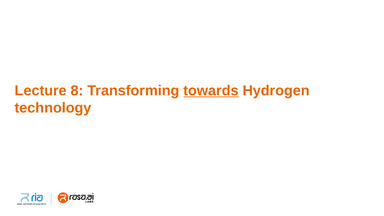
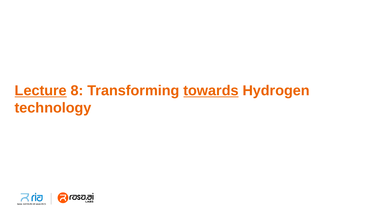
Lecture underline: none -> present
